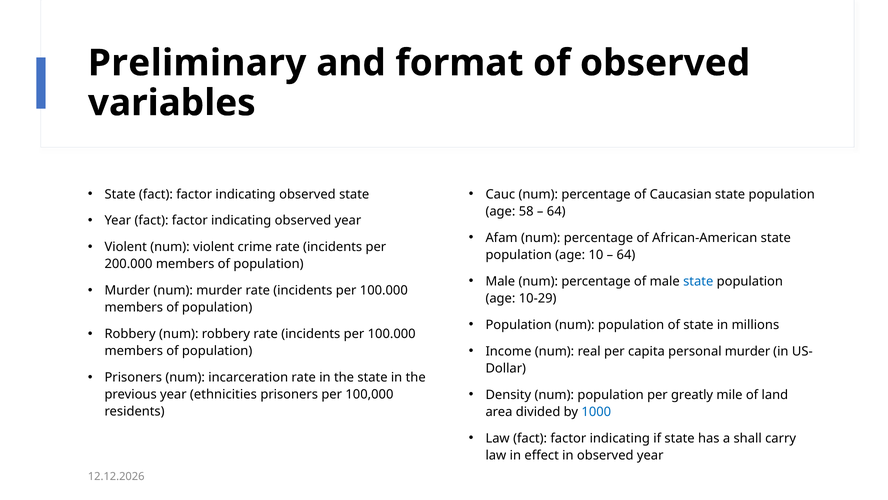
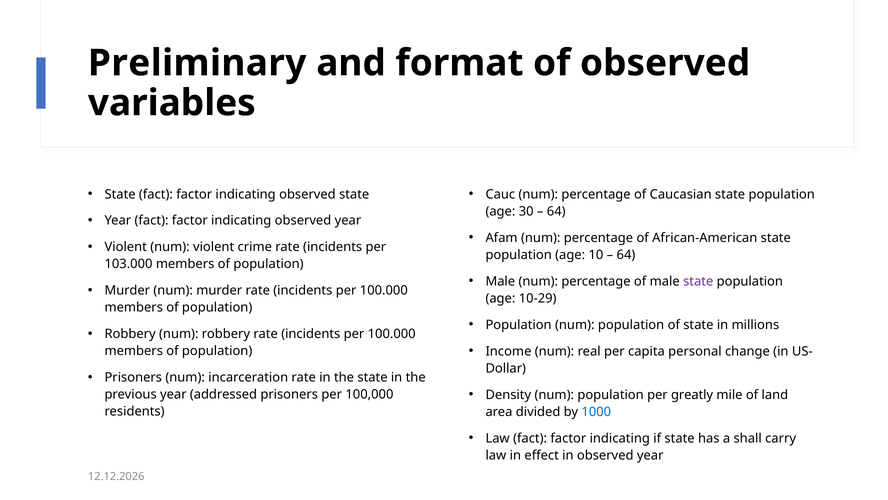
58: 58 -> 30
200.000: 200.000 -> 103.000
state at (698, 281) colour: blue -> purple
personal murder: murder -> change
ethnicities: ethnicities -> addressed
